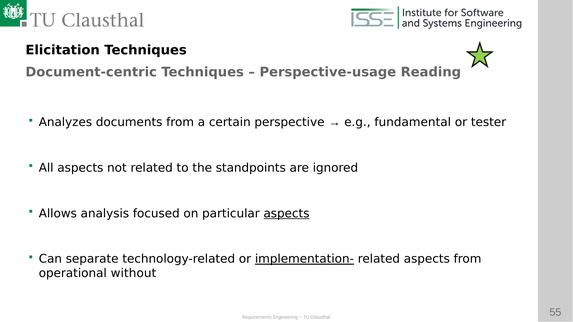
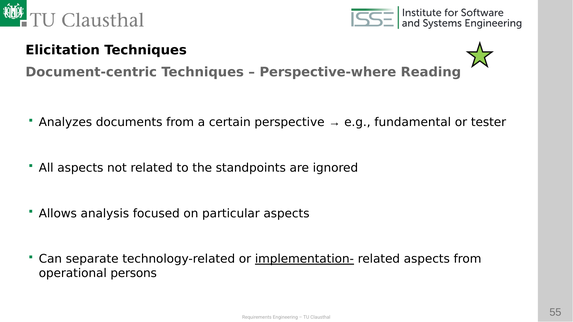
Perspective-usage: Perspective-usage -> Perspective-where
aspects at (286, 214) underline: present -> none
without: without -> persons
